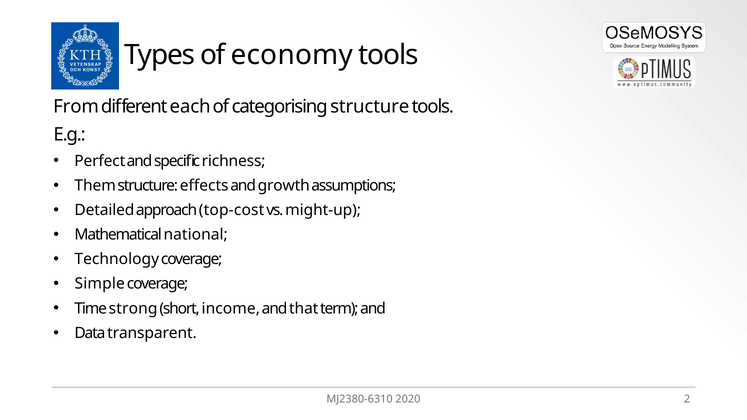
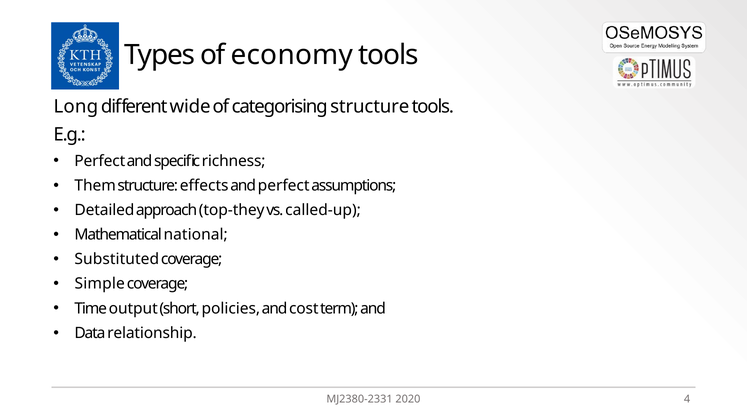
From: From -> Long
each: each -> wide
and growth: growth -> perfect
top-cost: top-cost -> top-they
might-up: might-up -> called-up
Technology: Technology -> Substituted
strong: strong -> output
income: income -> policies
that: that -> cost
transparent: transparent -> relationship
MJ2380-6310: MJ2380-6310 -> MJ2380-2331
2: 2 -> 4
